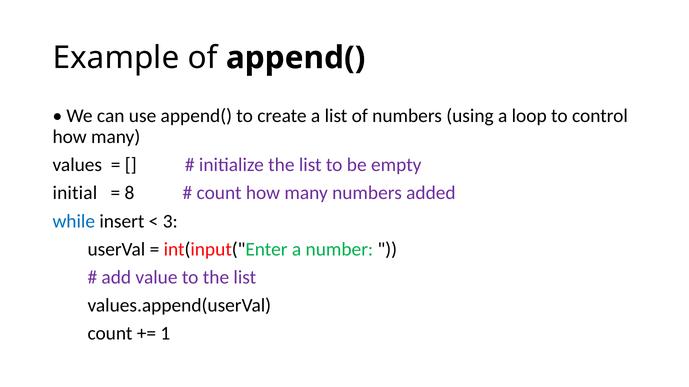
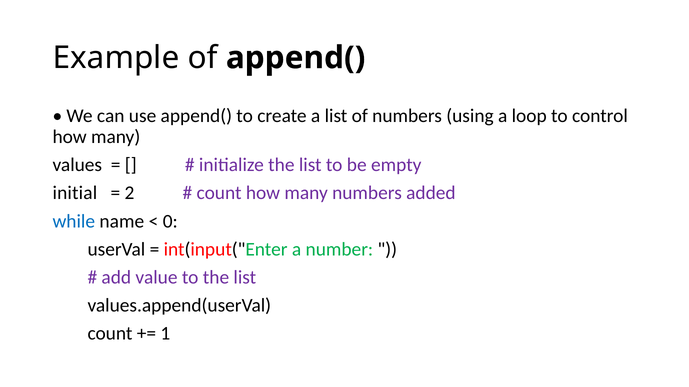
8: 8 -> 2
insert: insert -> name
3: 3 -> 0
